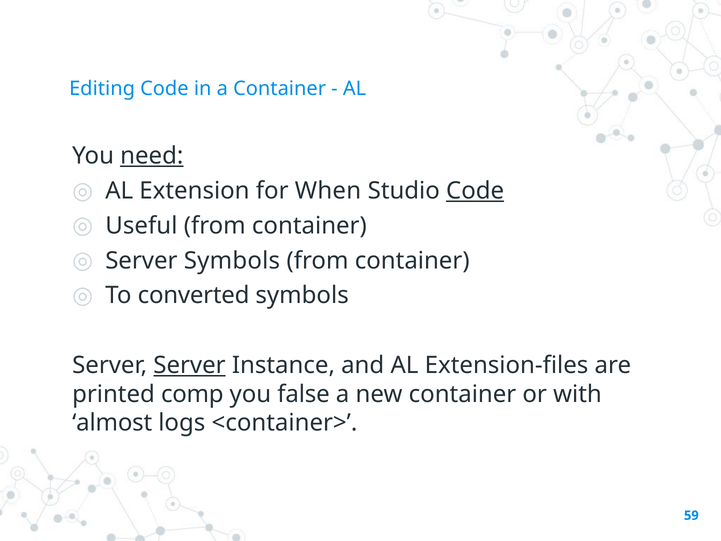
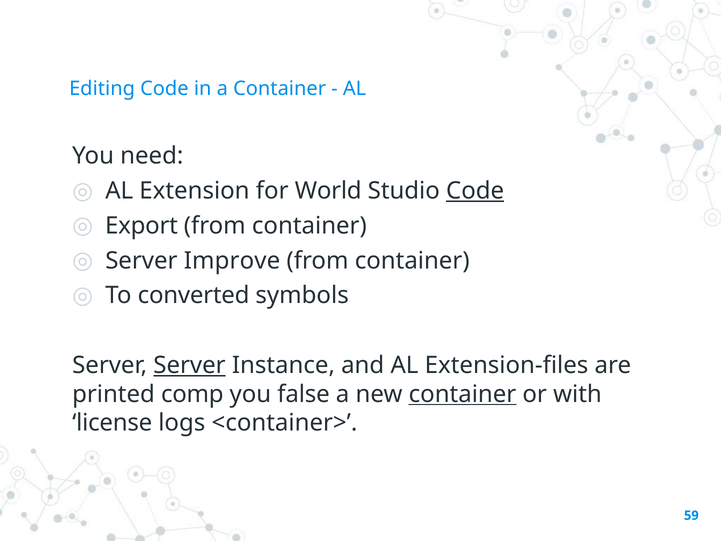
need underline: present -> none
When: When -> World
Useful: Useful -> Export
Server Symbols: Symbols -> Improve
container at (462, 394) underline: none -> present
almost: almost -> license
